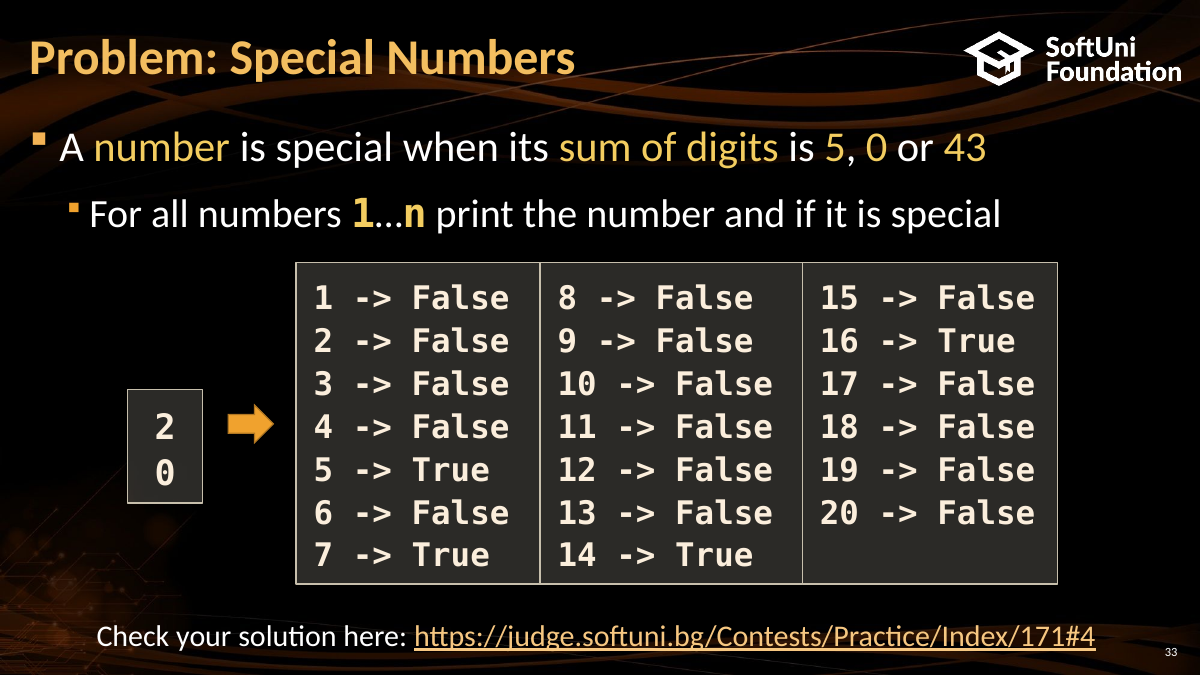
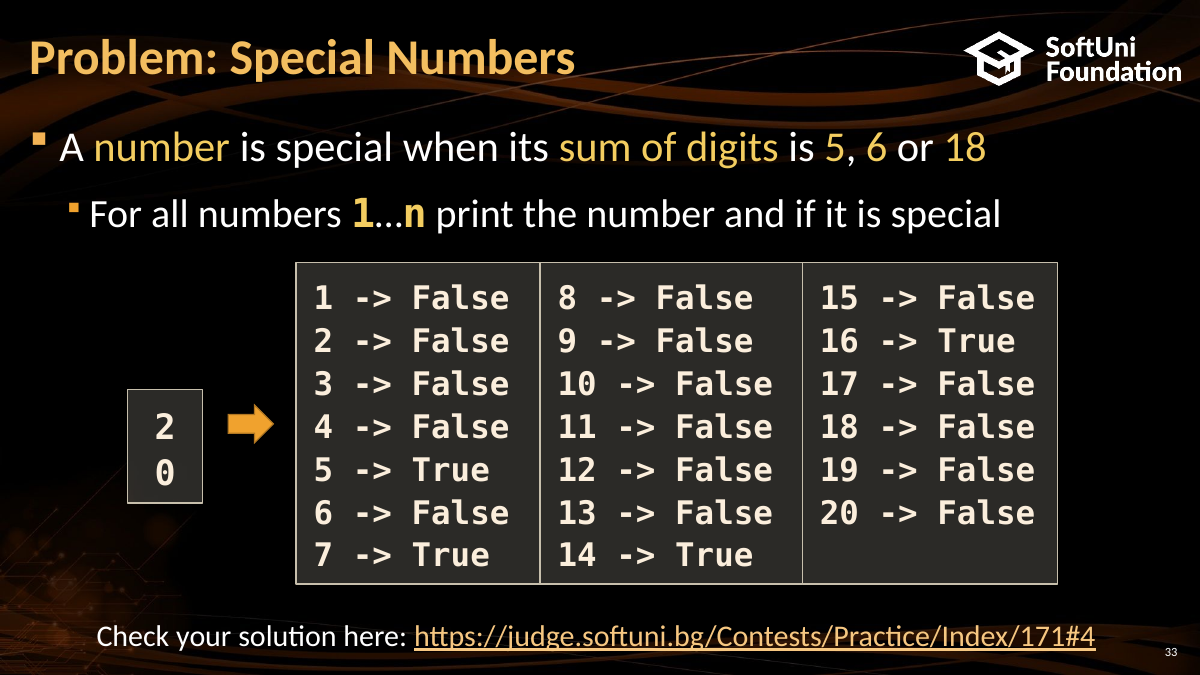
5 0: 0 -> 6
or 43: 43 -> 18
